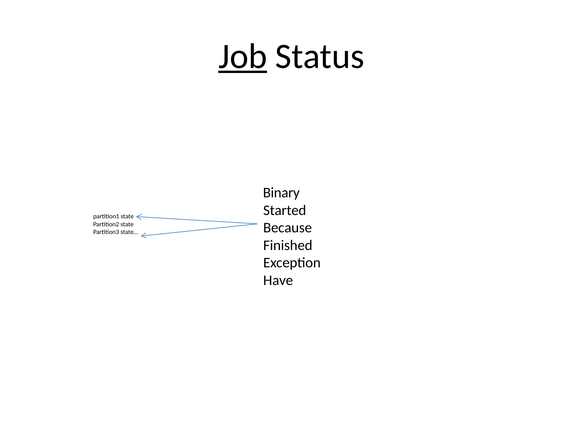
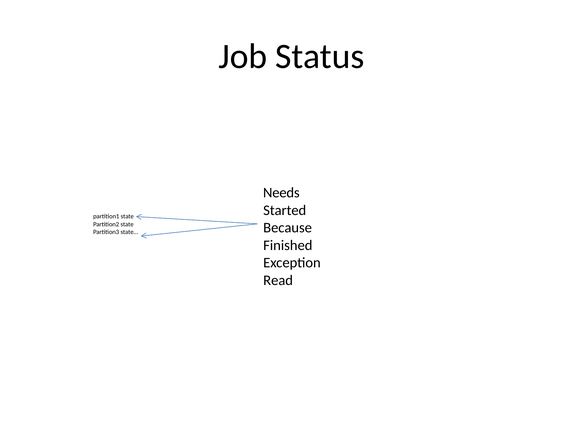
Job underline: present -> none
Binary: Binary -> Needs
Have: Have -> Read
